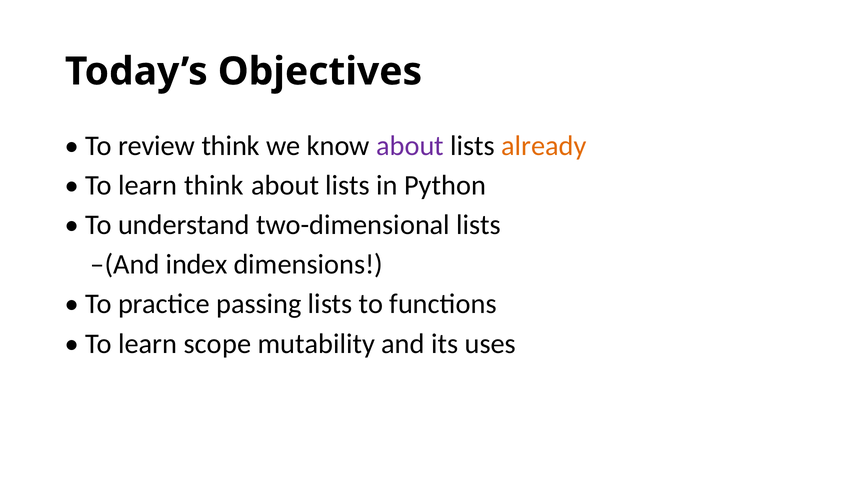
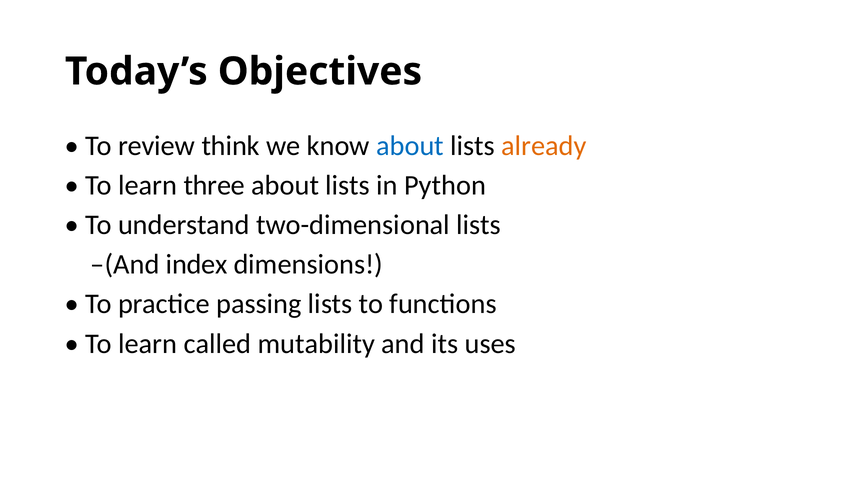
about at (410, 146) colour: purple -> blue
learn think: think -> three
scope: scope -> called
